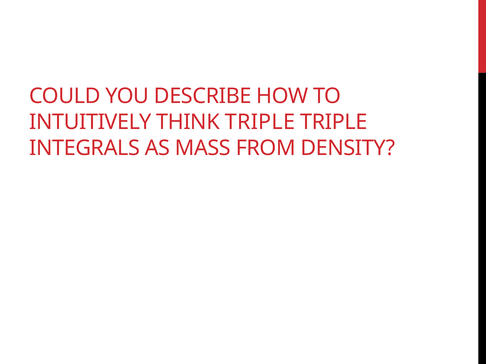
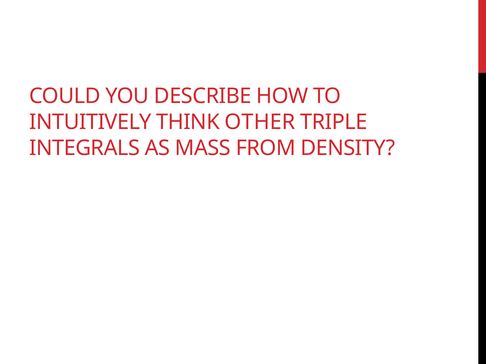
THINK TRIPLE: TRIPLE -> OTHER
